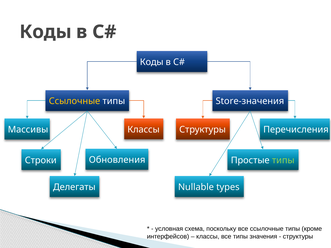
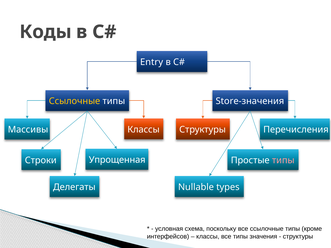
Коды at (152, 62): Коды -> Entry
Обновления: Обновления -> Упрощенная
типы at (283, 160) colour: light green -> pink
